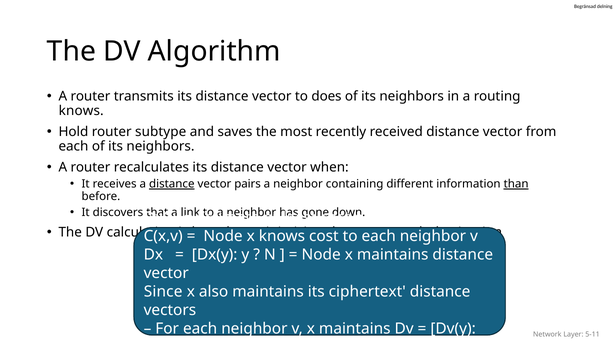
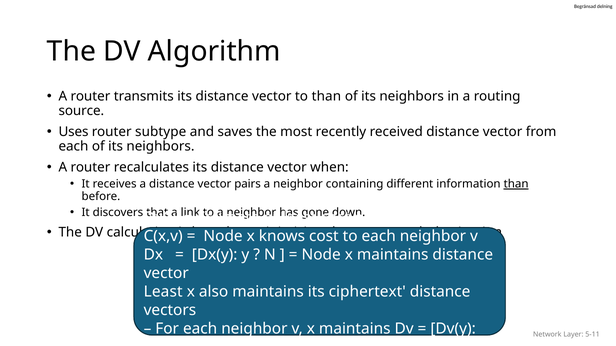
to does: does -> than
knows at (81, 111): knows -> source
Hold: Hold -> Uses
distance at (172, 184) underline: present -> none
Since at (163, 292): Since -> Least
